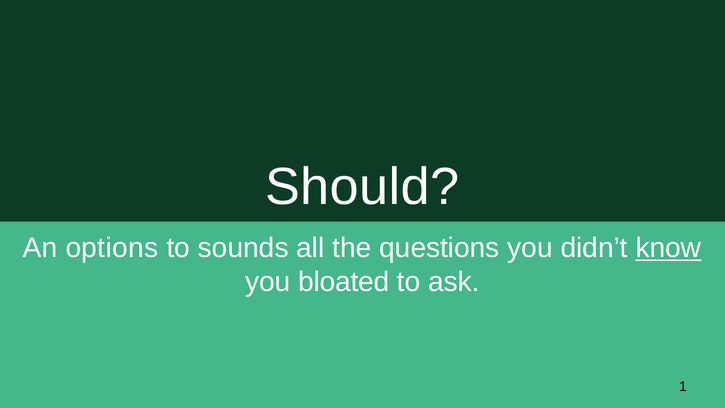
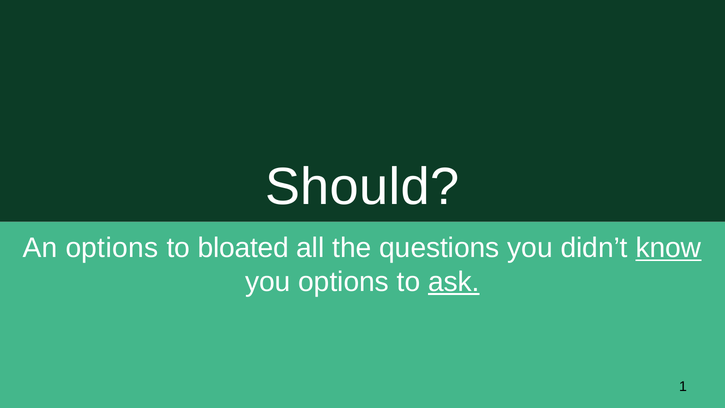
sounds: sounds -> bloated
you bloated: bloated -> options
ask underline: none -> present
